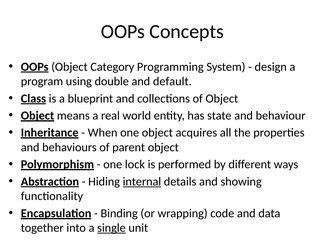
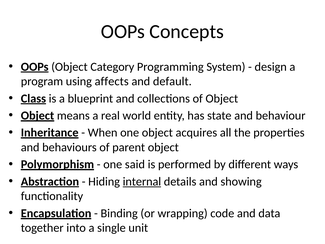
double: double -> affects
lock: lock -> said
single underline: present -> none
